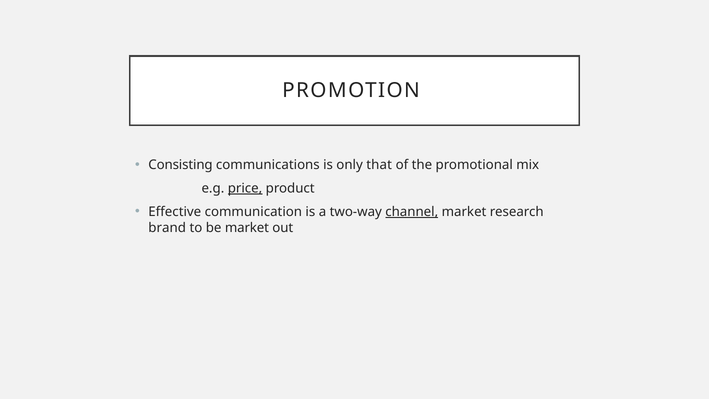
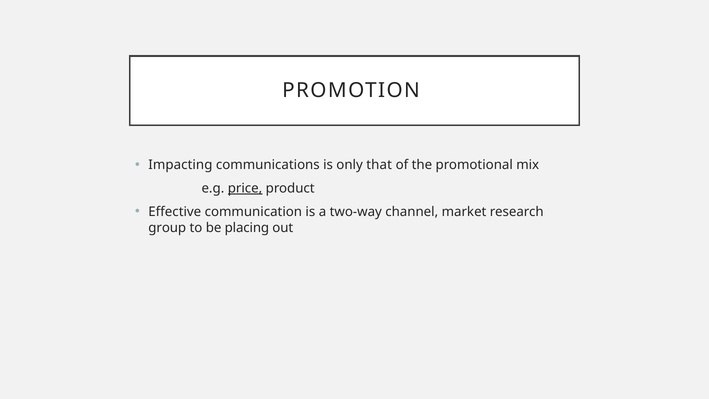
Consisting: Consisting -> Impacting
channel underline: present -> none
brand: brand -> group
be market: market -> placing
